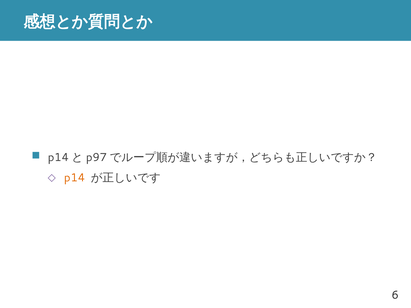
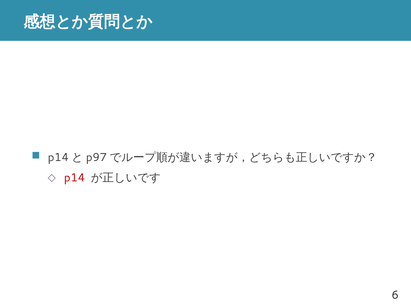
p14 colour: orange -> red
